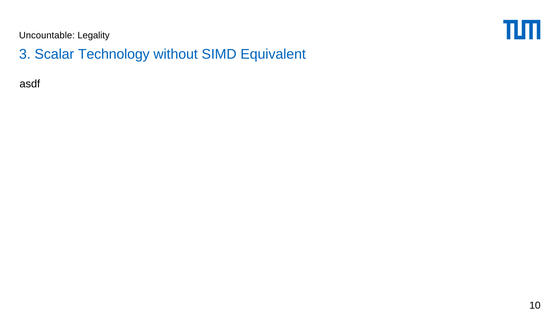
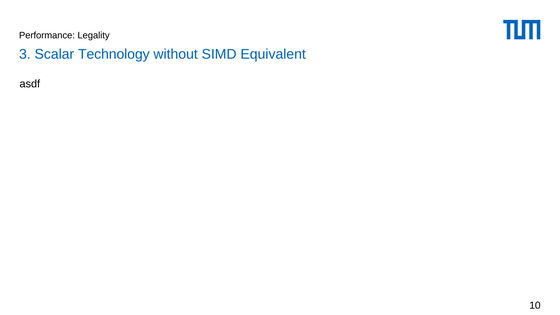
Uncountable: Uncountable -> Performance
